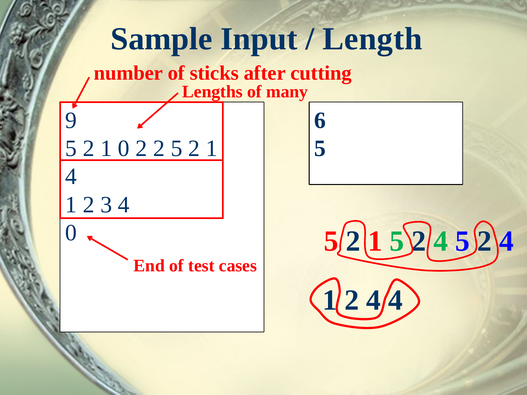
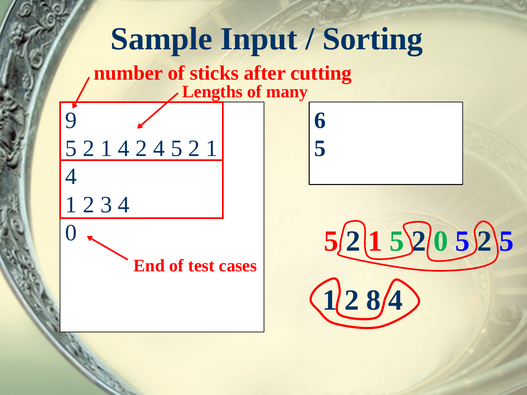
Length: Length -> Sorting
0 at (124, 149): 0 -> 4
2 2: 2 -> 4
1 5 2 4: 4 -> 0
4 at (506, 241): 4 -> 5
4 at (374, 300): 4 -> 8
